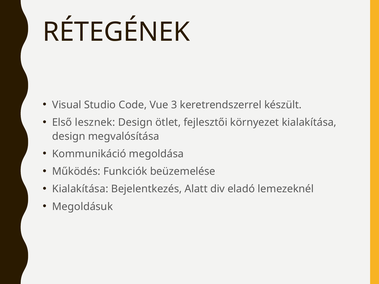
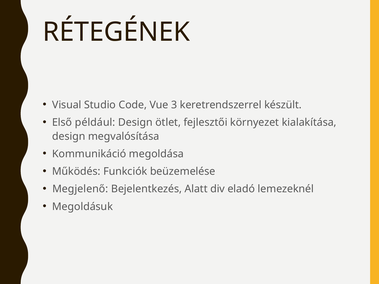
lesznek: lesznek -> például
Kialakítása at (80, 189): Kialakítása -> Megjelenő
